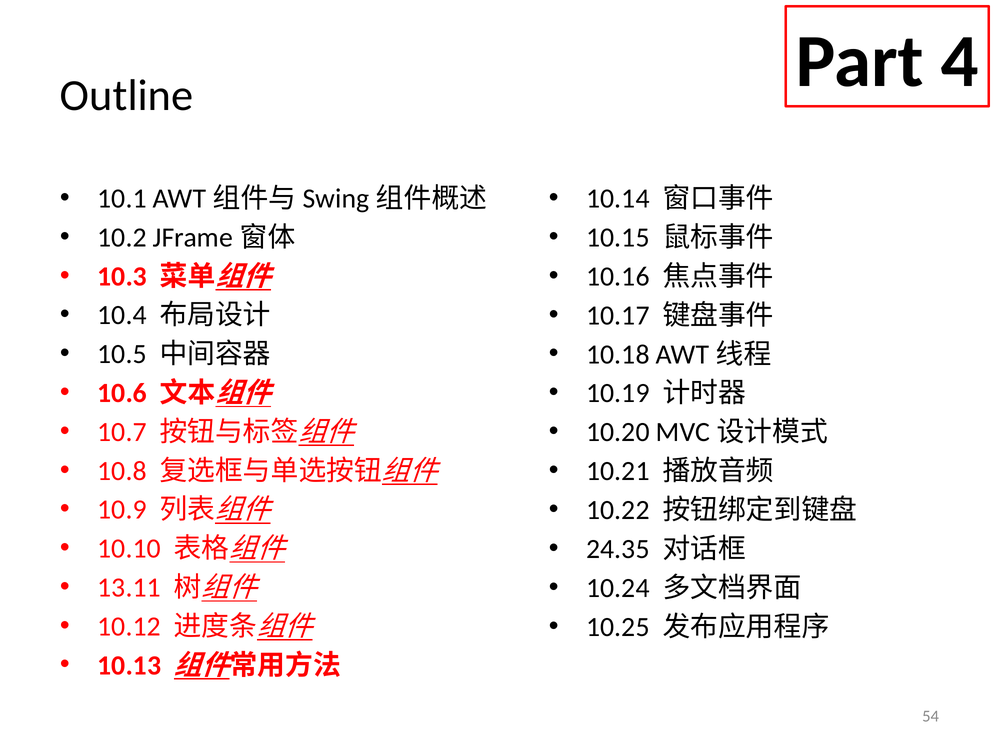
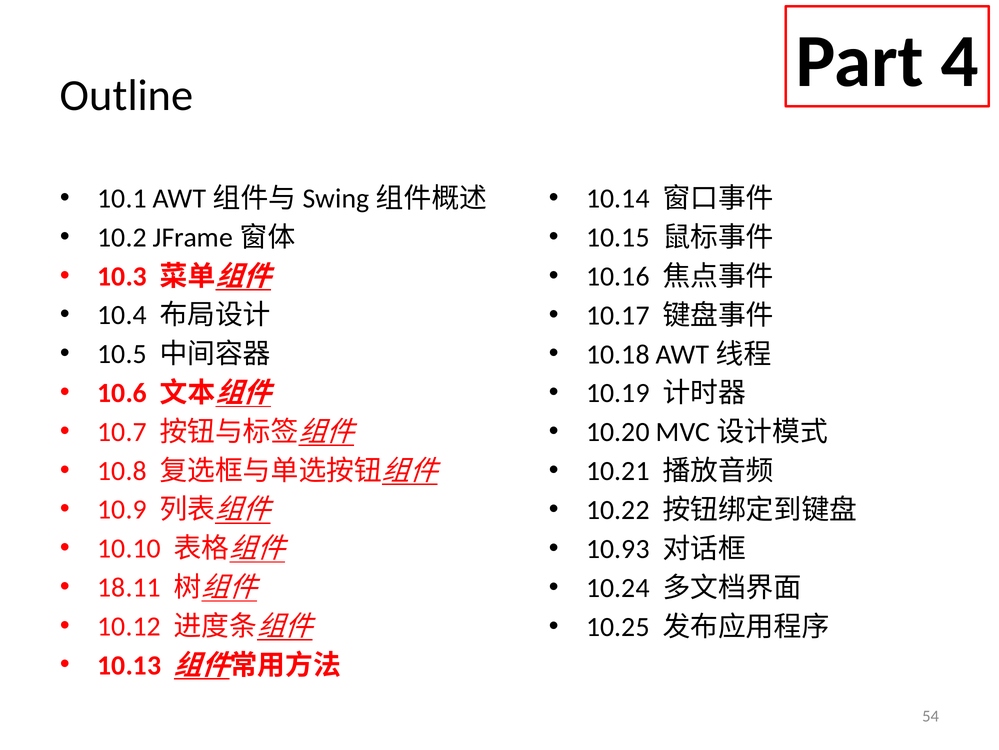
24.35: 24.35 -> 10.93
13.11: 13.11 -> 18.11
